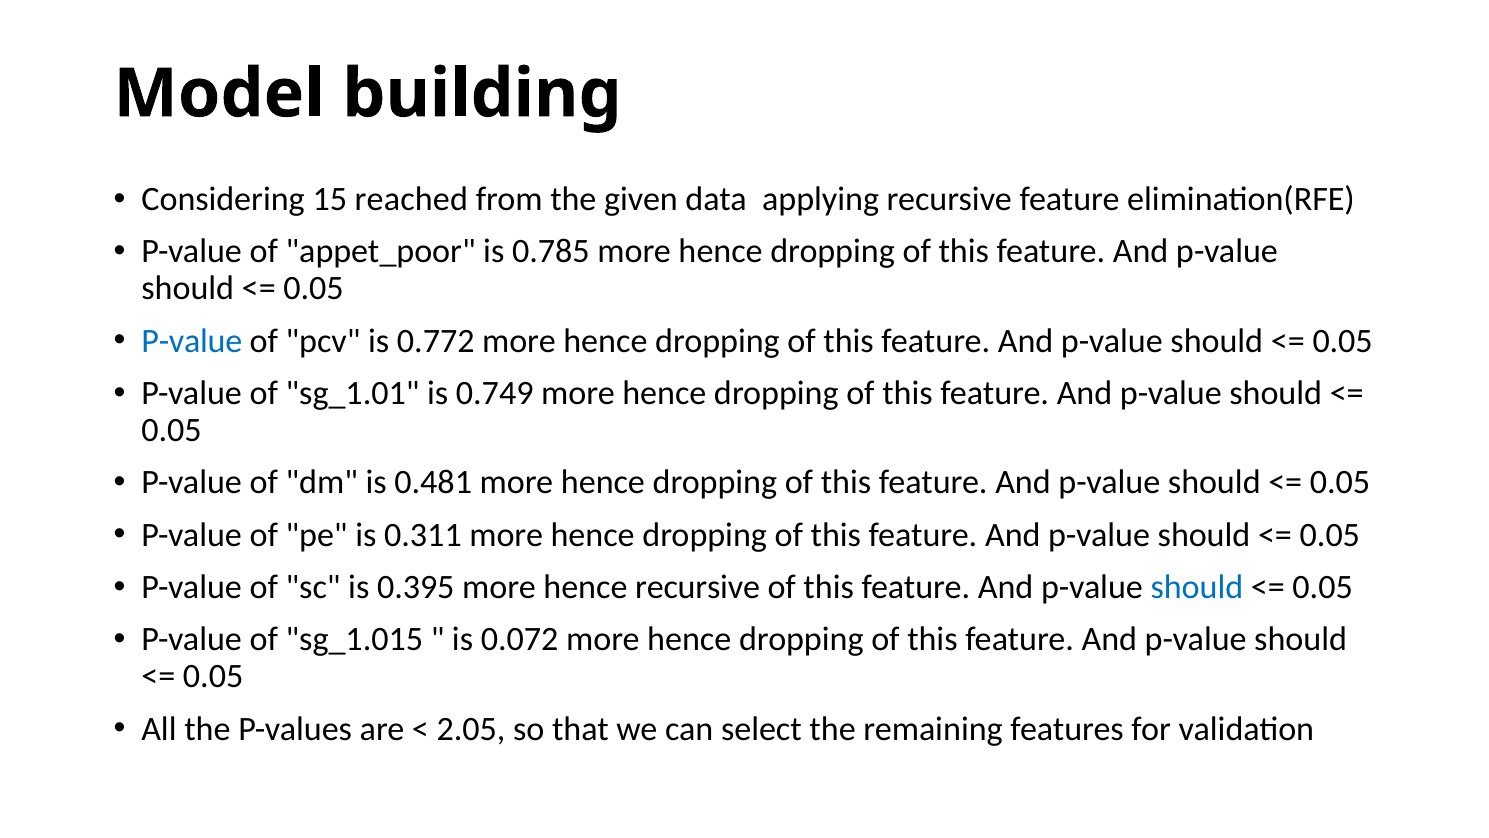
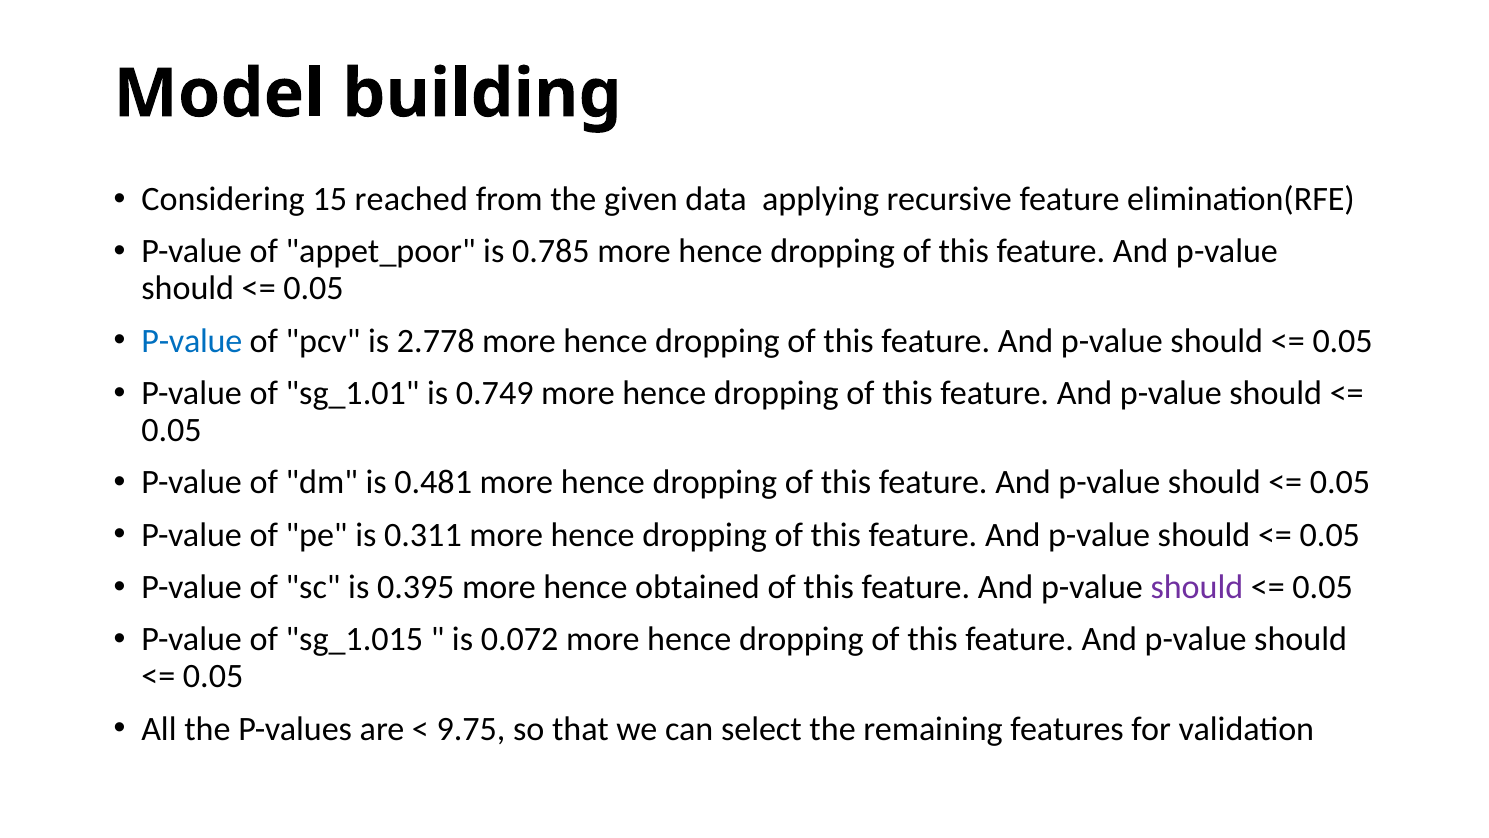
0.772: 0.772 -> 2.778
hence recursive: recursive -> obtained
should at (1197, 587) colour: blue -> purple
2.05: 2.05 -> 9.75
